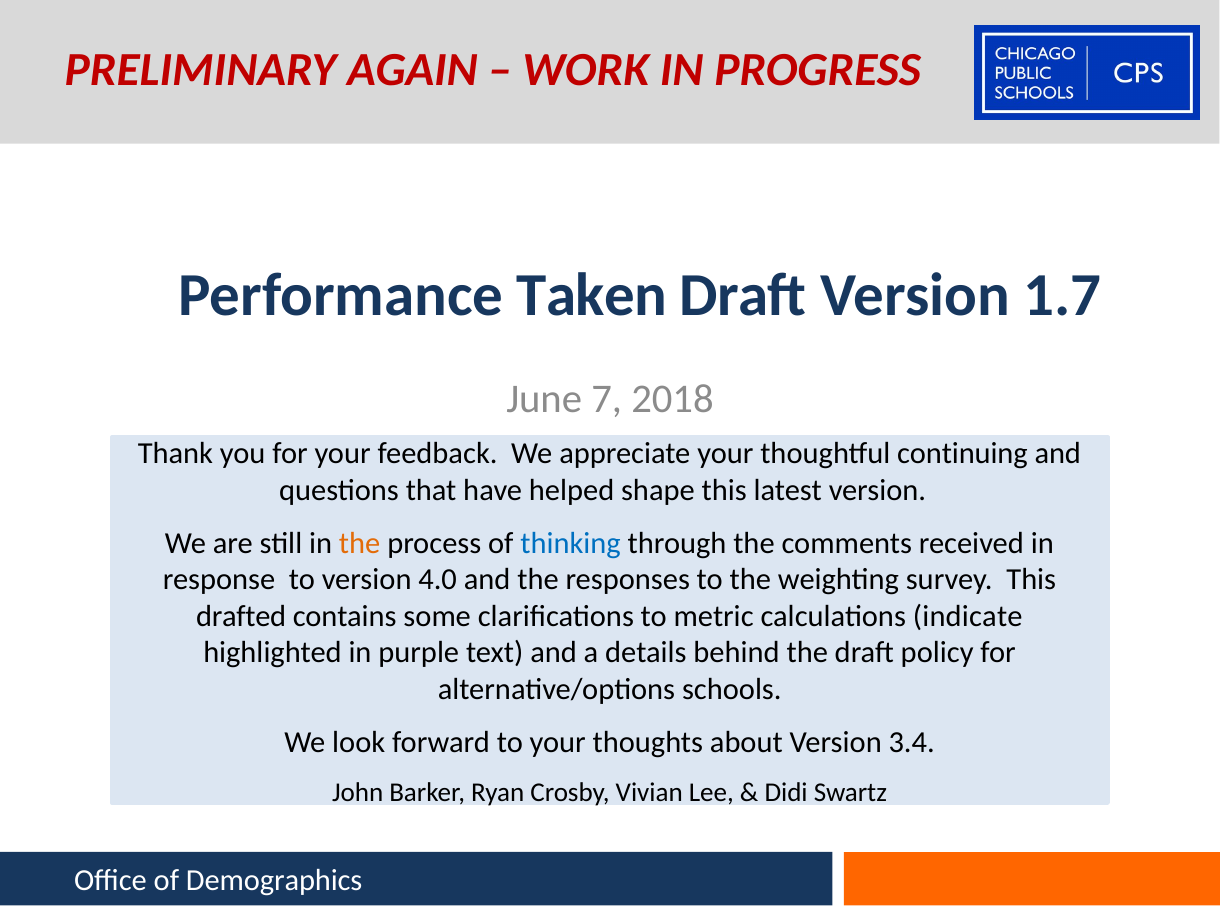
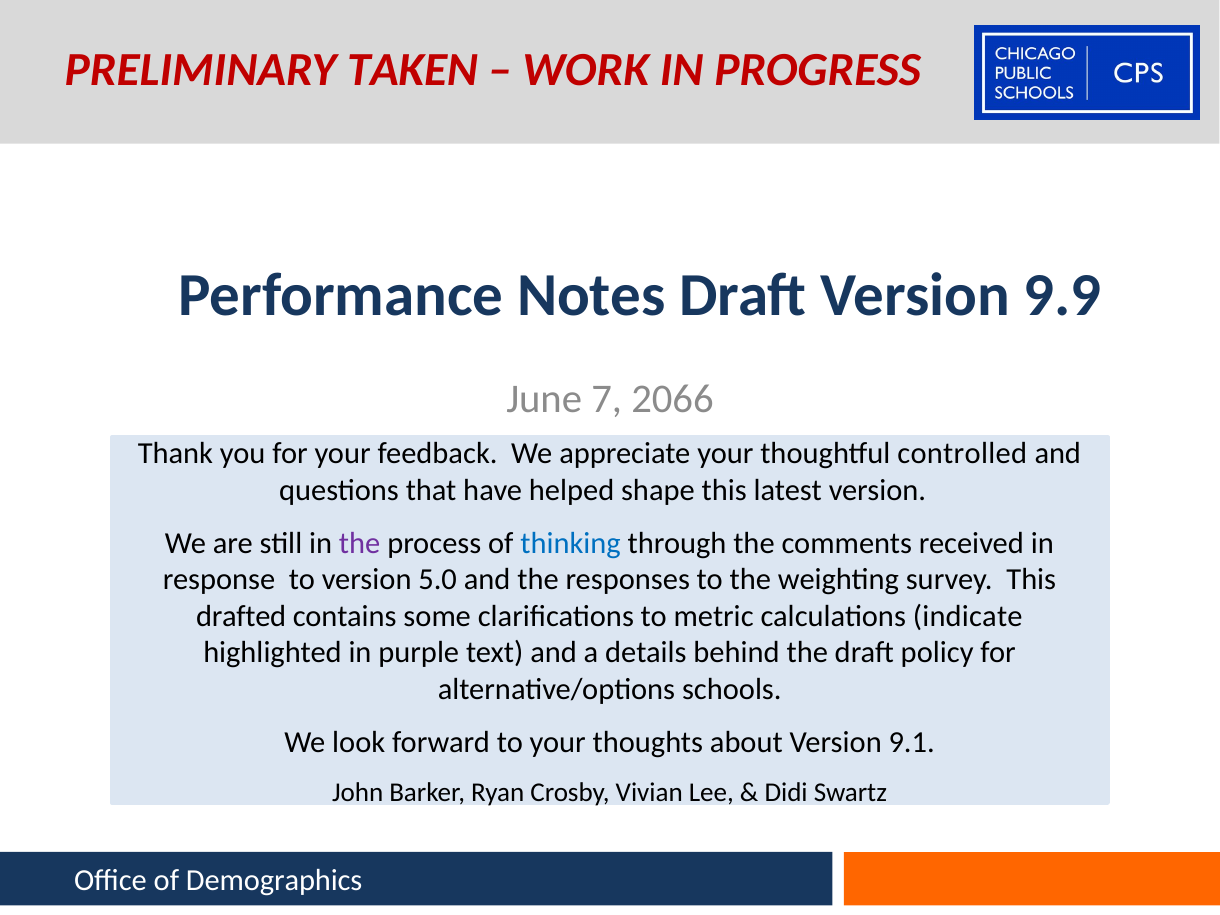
AGAIN: AGAIN -> TAKEN
Taken: Taken -> Notes
1.7: 1.7 -> 9.9
2018: 2018 -> 2066
continuing: continuing -> controlled
the at (360, 543) colour: orange -> purple
4.0: 4.0 -> 5.0
3.4: 3.4 -> 9.1
